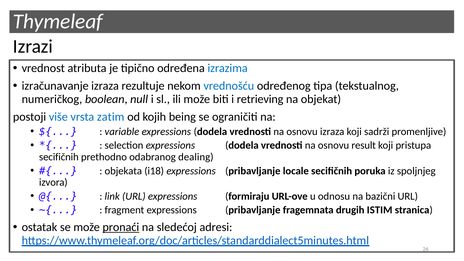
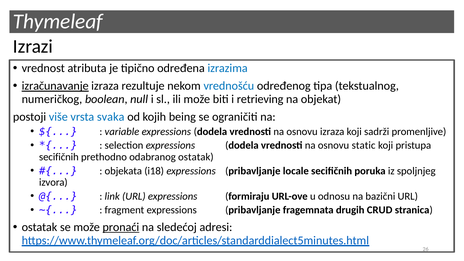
izračunavanje underline: none -> present
zatim: zatim -> svaka
result: result -> static
odabranog dealing: dealing -> ostatak
ISTIM: ISTIM -> CRUD
